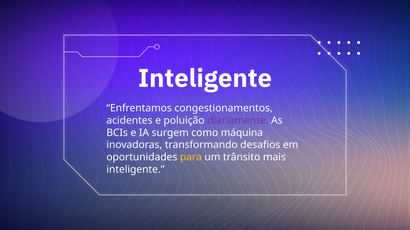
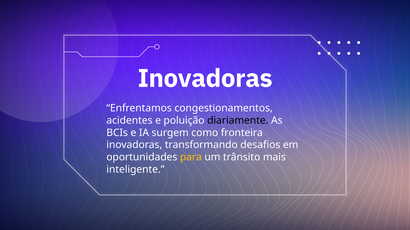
Inteligente at (205, 79): Inteligente -> Inovadoras
diariamente colour: purple -> black
máquina: máquina -> fronteira
